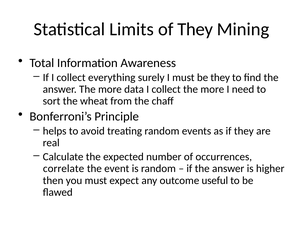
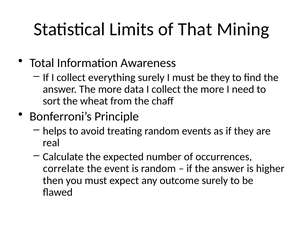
of They: They -> That
outcome useful: useful -> surely
